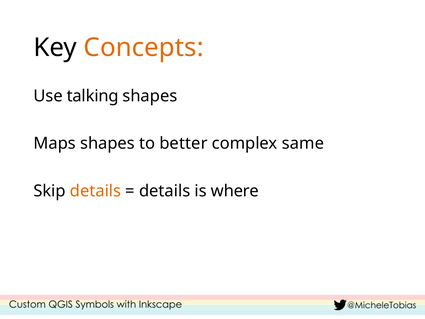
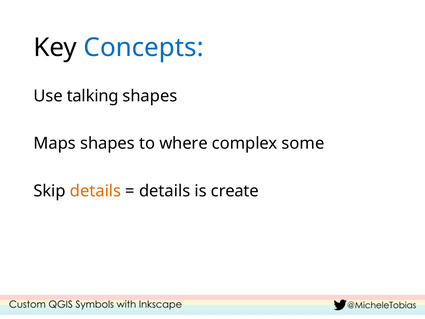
Concepts colour: orange -> blue
better: better -> where
same: same -> some
where: where -> create
